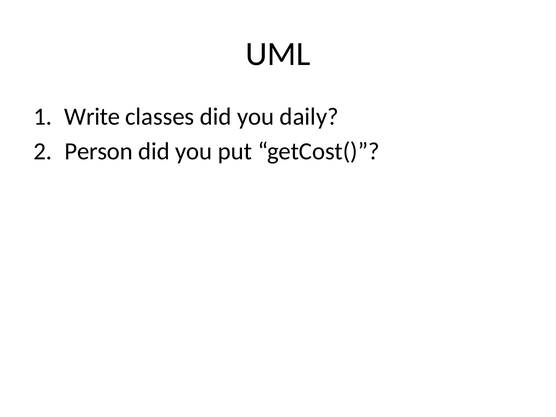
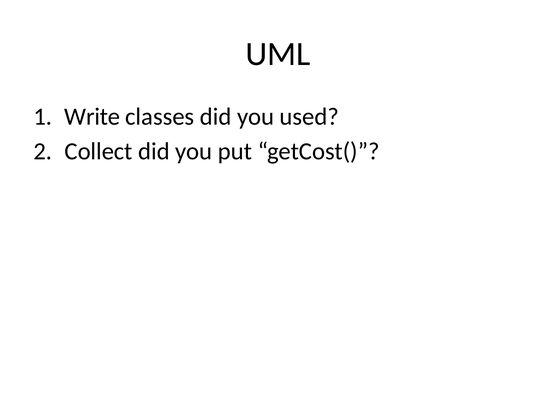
daily: daily -> used
Person: Person -> Collect
